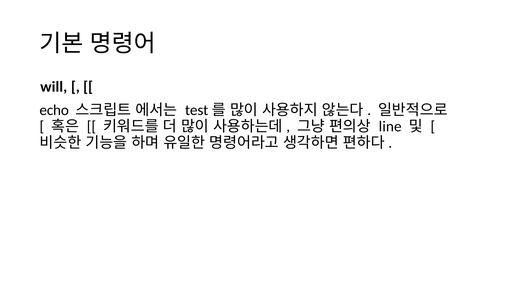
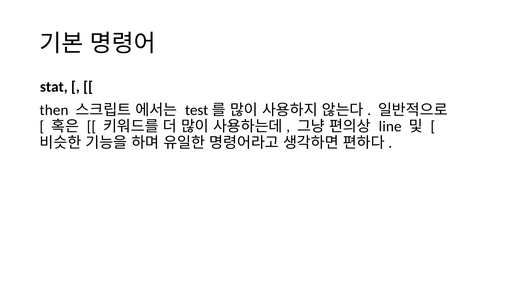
will: will -> stat
echo: echo -> then
